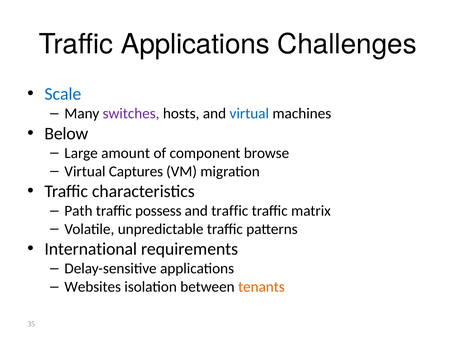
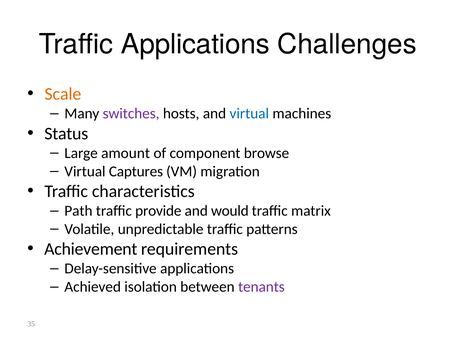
Scale colour: blue -> orange
Below: Below -> Status
possess: possess -> provide
and traffic: traffic -> would
International: International -> Achievement
Websites: Websites -> Achieved
tenants colour: orange -> purple
